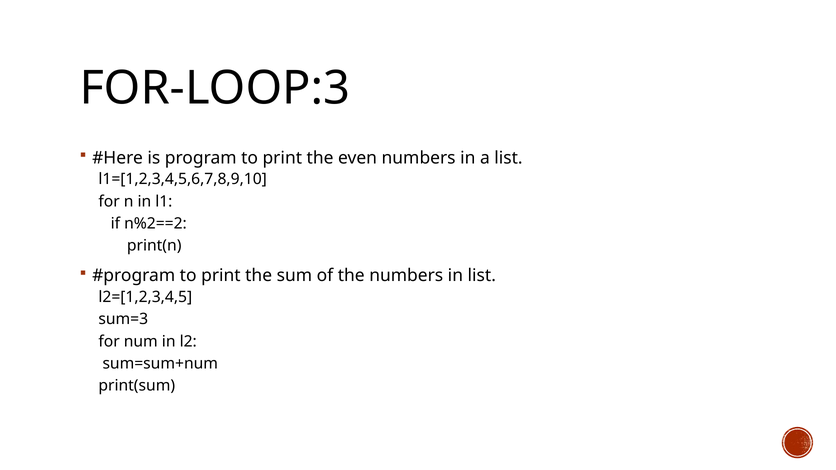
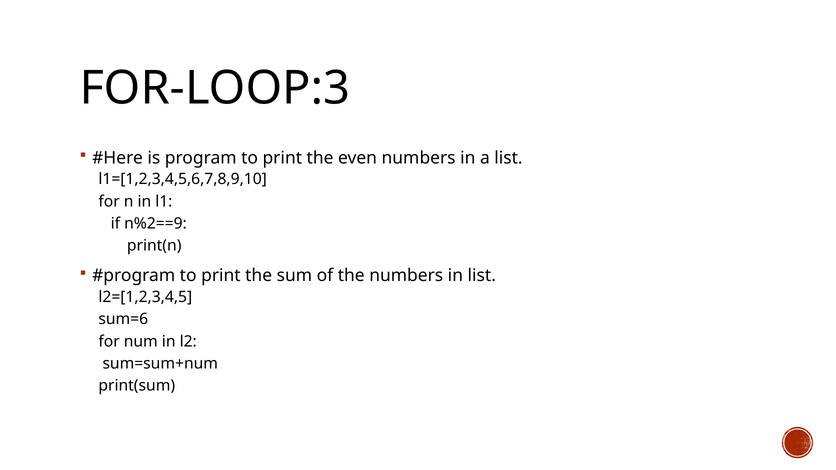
n%2==2: n%2==2 -> n%2==9
sum=3: sum=3 -> sum=6
